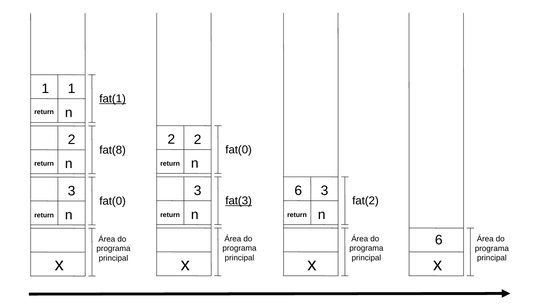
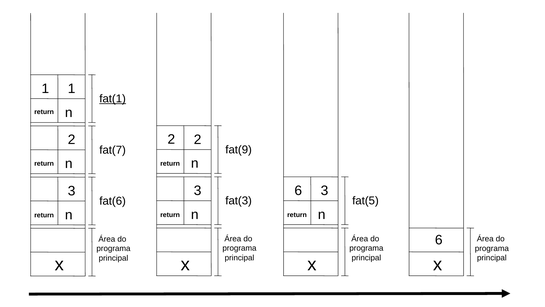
fat(0 at (239, 149): fat(0 -> fat(9
fat(8: fat(8 -> fat(7
fat(3 underline: present -> none
fat(2: fat(2 -> fat(5
fat(0 at (113, 201): fat(0 -> fat(6
